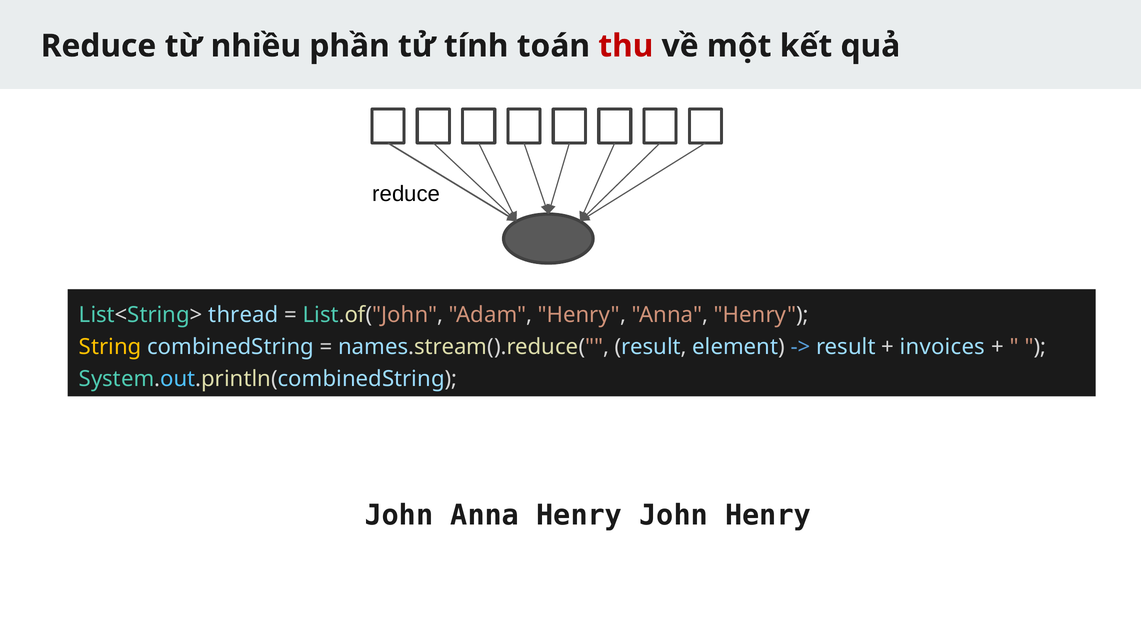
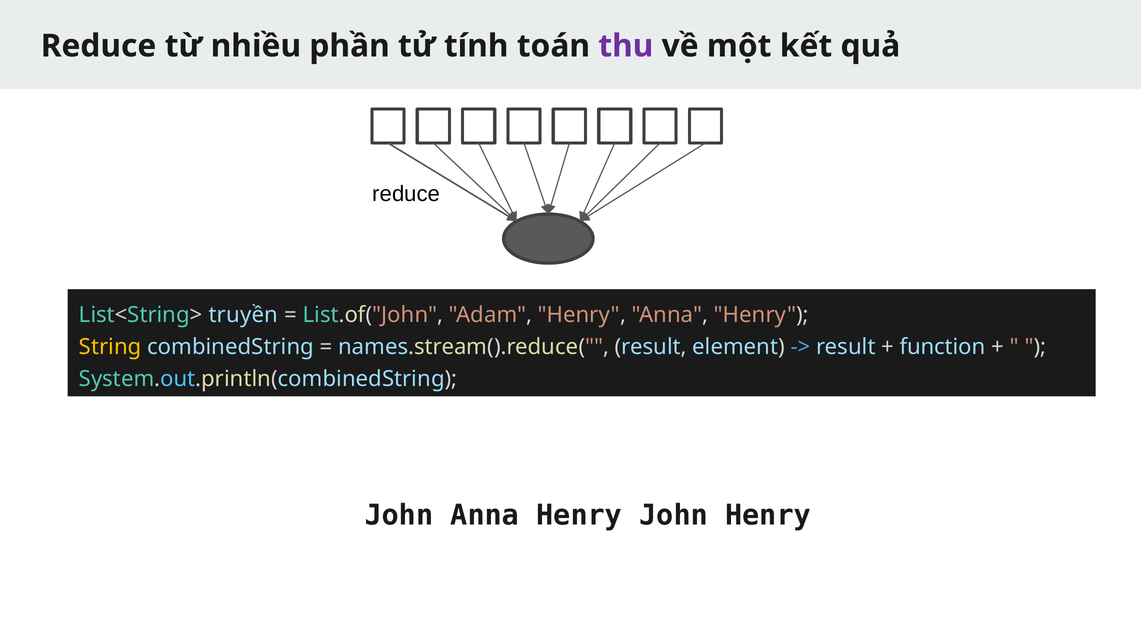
thu colour: red -> purple
thread: thread -> truyền
invoices: invoices -> function
